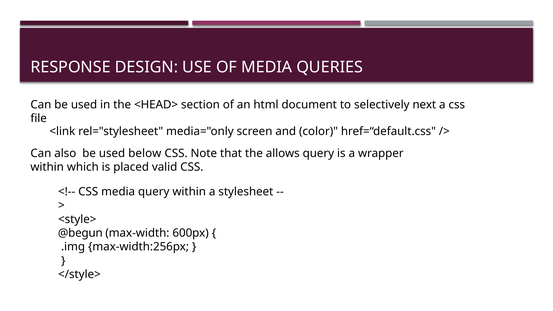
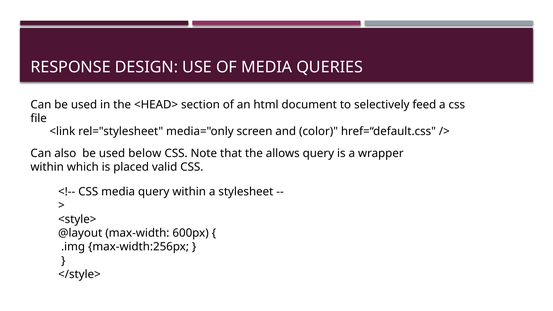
next: next -> feed
@begun: @begun -> @layout
